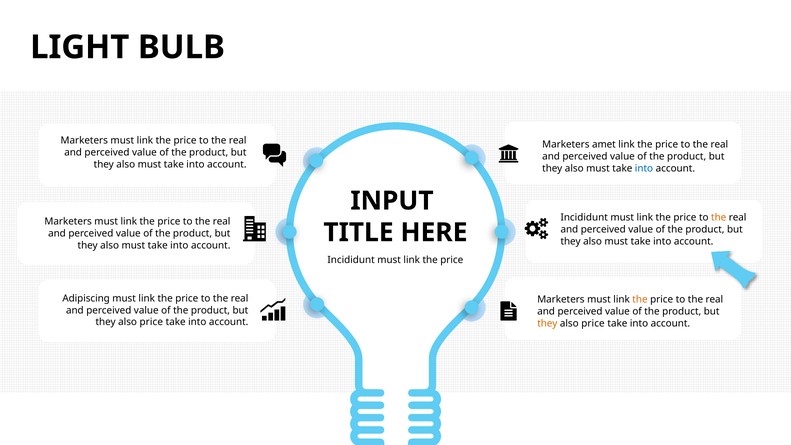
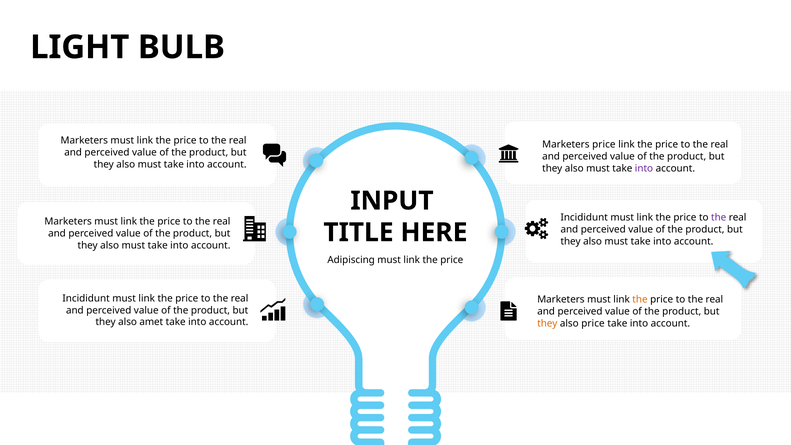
Marketers amet: amet -> price
into at (644, 168) colour: blue -> purple
the at (719, 218) colour: orange -> purple
Incididunt at (351, 260): Incididunt -> Adipiscing
Adipiscing at (86, 298): Adipiscing -> Incididunt
price at (151, 322): price -> amet
